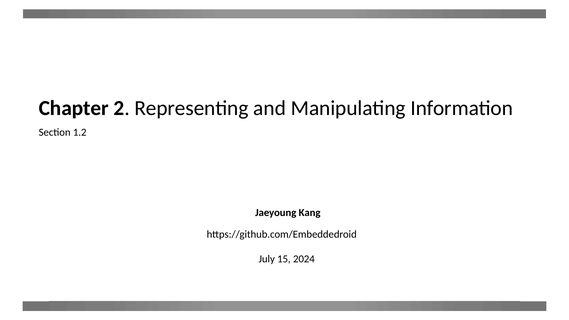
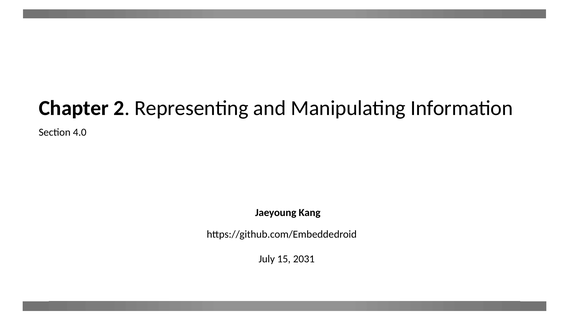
1.2: 1.2 -> 4.0
2024: 2024 -> 2031
